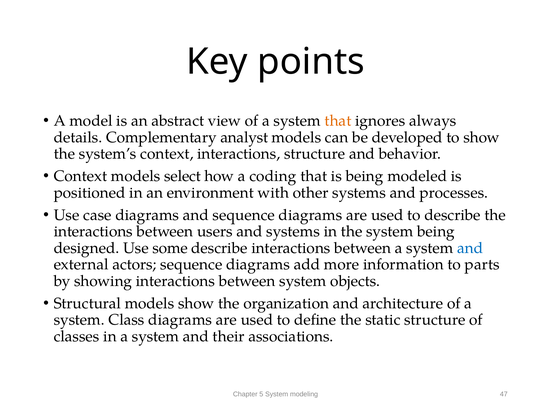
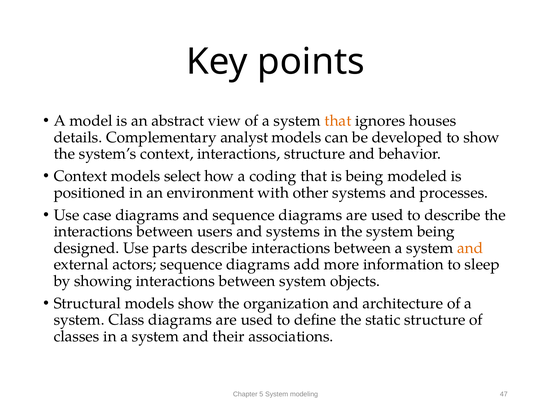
always: always -> houses
some: some -> parts
and at (470, 248) colour: blue -> orange
parts: parts -> sleep
